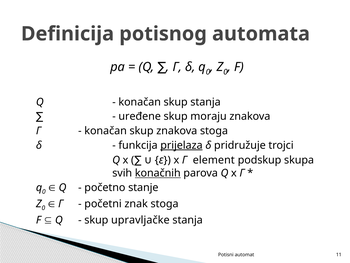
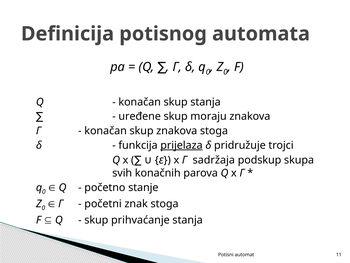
element: element -> sadržaja
konačnih underline: present -> none
upravljačke: upravljačke -> prihvaćanje
